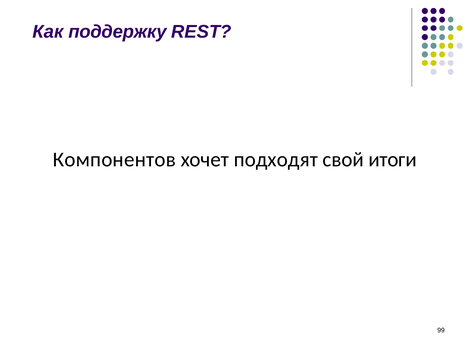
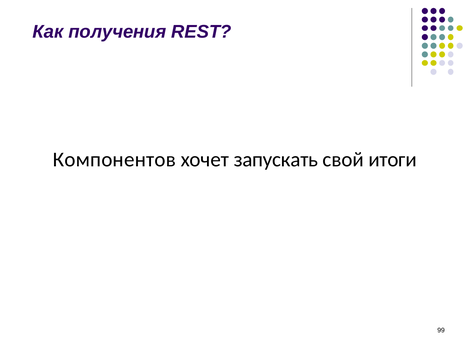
поддержку: поддержку -> получения
подходят: подходят -> запускать
